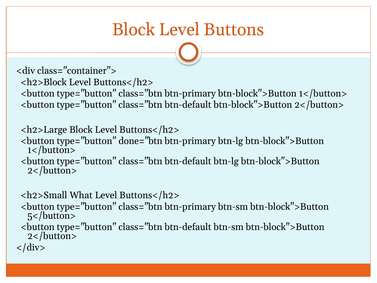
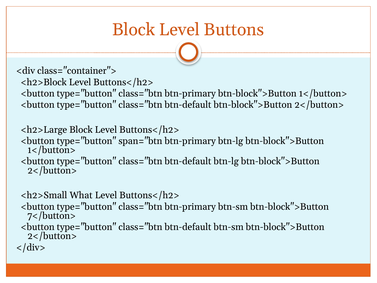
done="btn: done="btn -> span="btn
5</button>: 5</button> -> 7</button>
